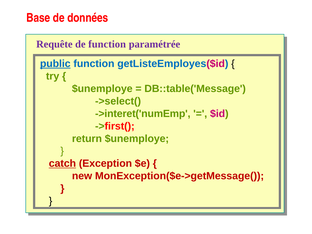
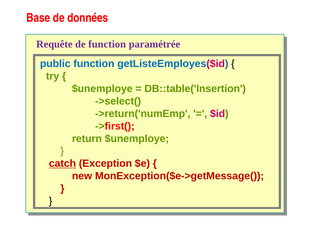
public underline: present -> none
DB::table('Message: DB::table('Message -> DB::table('Insertion
->interet('numEmp: ->interet('numEmp -> ->return('numEmp
